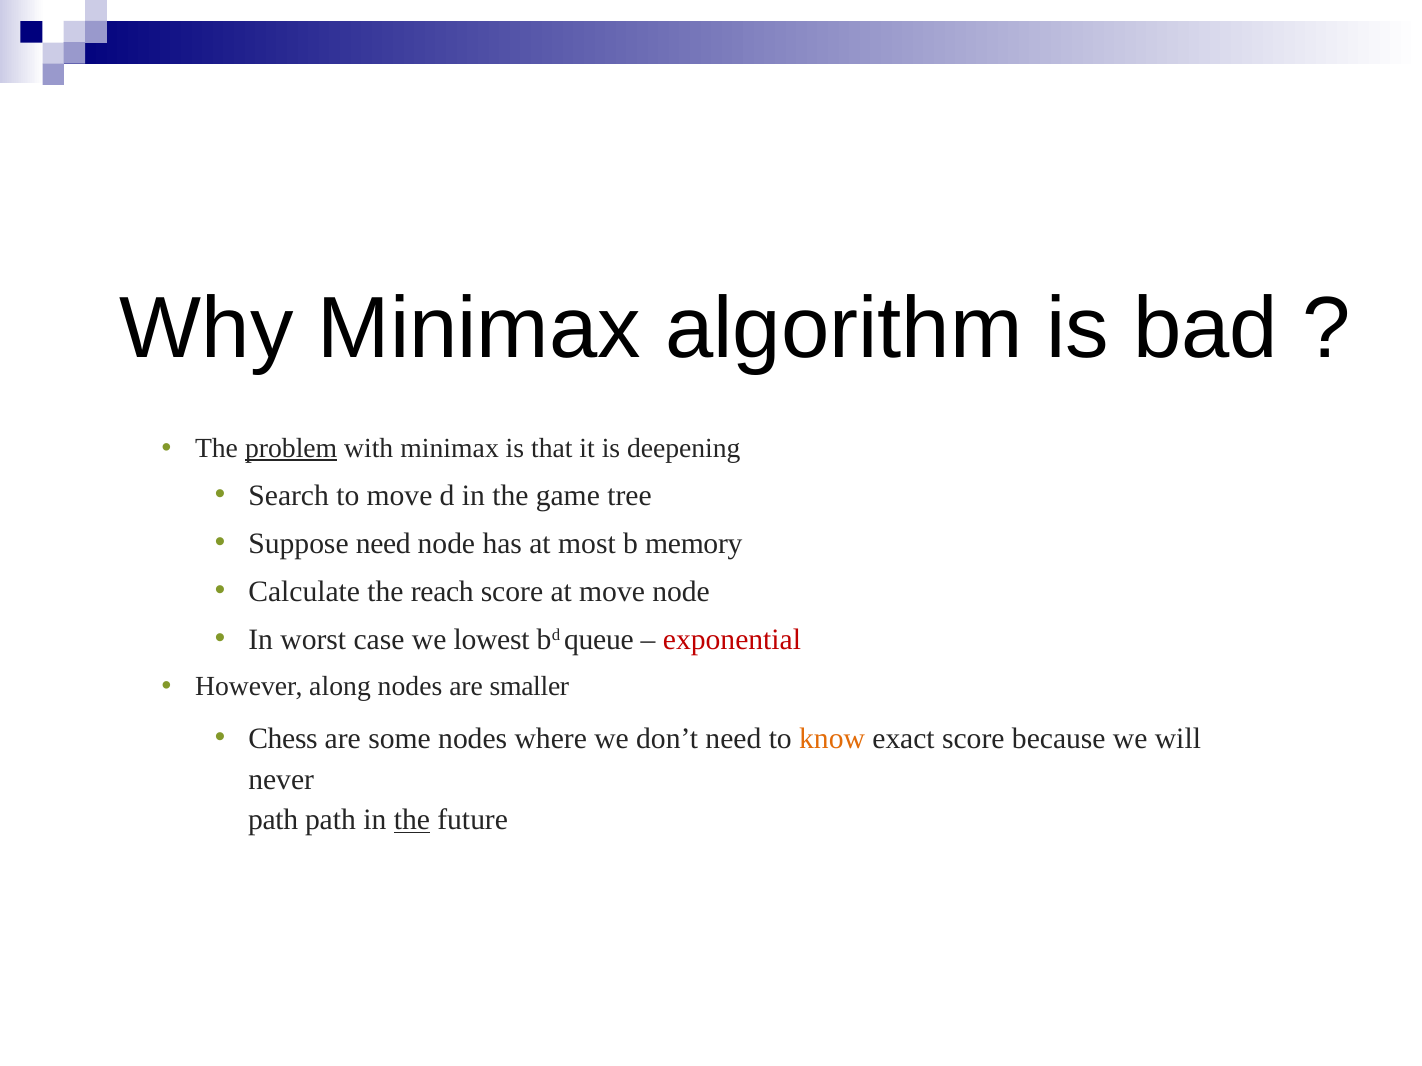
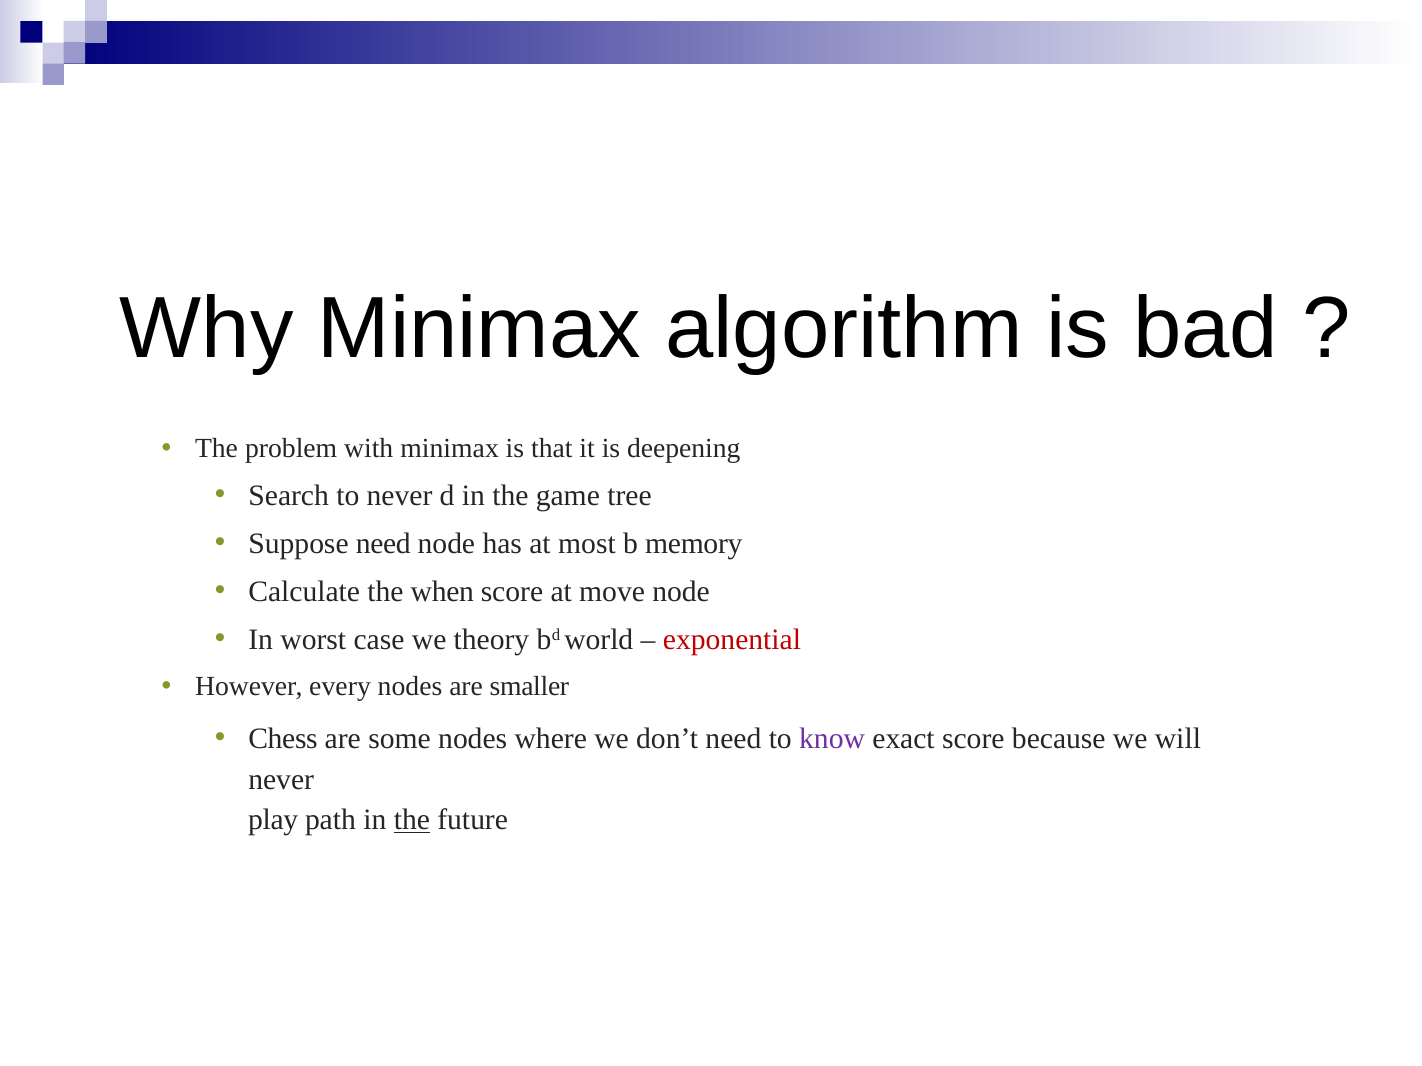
problem underline: present -> none
to move: move -> never
reach: reach -> when
lowest: lowest -> theory
queue: queue -> world
along: along -> every
know colour: orange -> purple
path at (273, 820): path -> play
